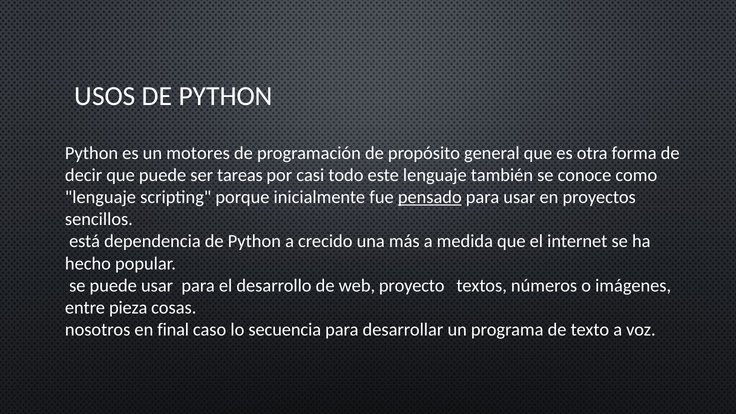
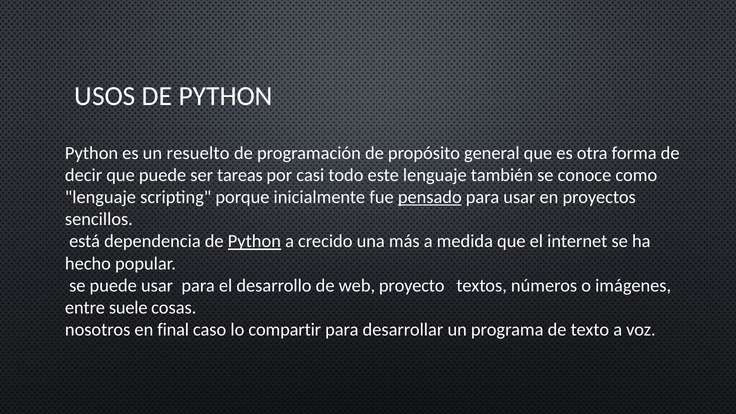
motores: motores -> resuelto
Python at (254, 241) underline: none -> present
pieza: pieza -> suele
secuencia: secuencia -> compartir
